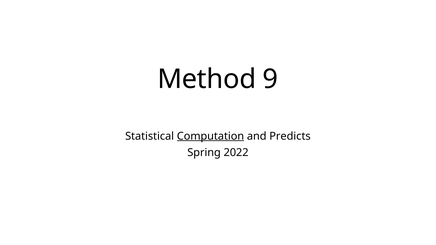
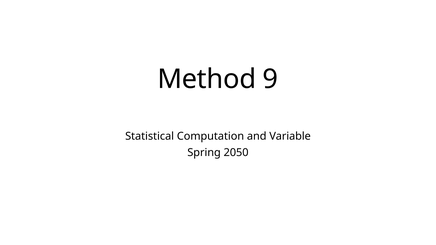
Computation underline: present -> none
Predicts: Predicts -> Variable
2022: 2022 -> 2050
